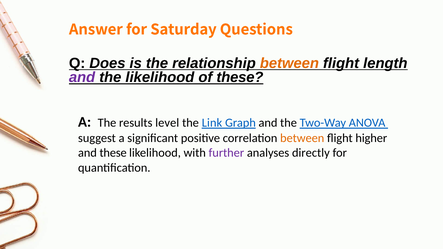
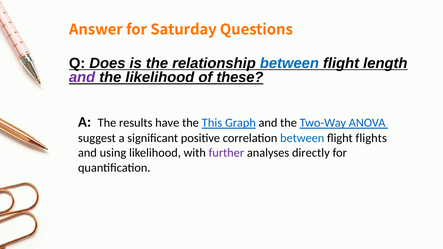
between at (289, 63) colour: orange -> blue
level: level -> have
Link: Link -> This
between at (302, 138) colour: orange -> blue
higher: higher -> flights
and these: these -> using
